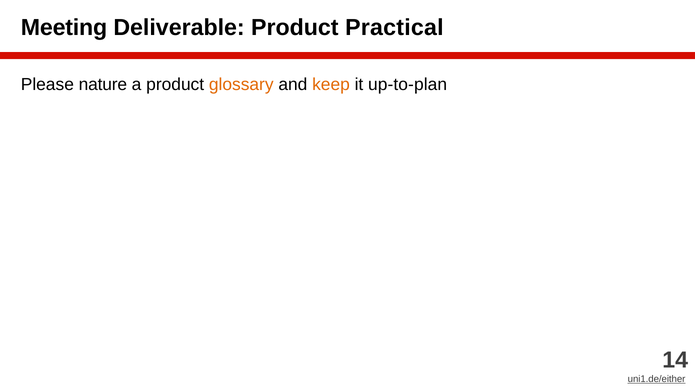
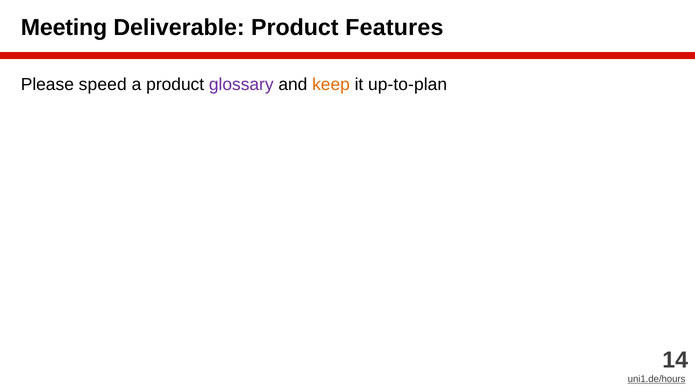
Practical: Practical -> Features
nature: nature -> speed
glossary colour: orange -> purple
uni1.de/either: uni1.de/either -> uni1.de/hours
